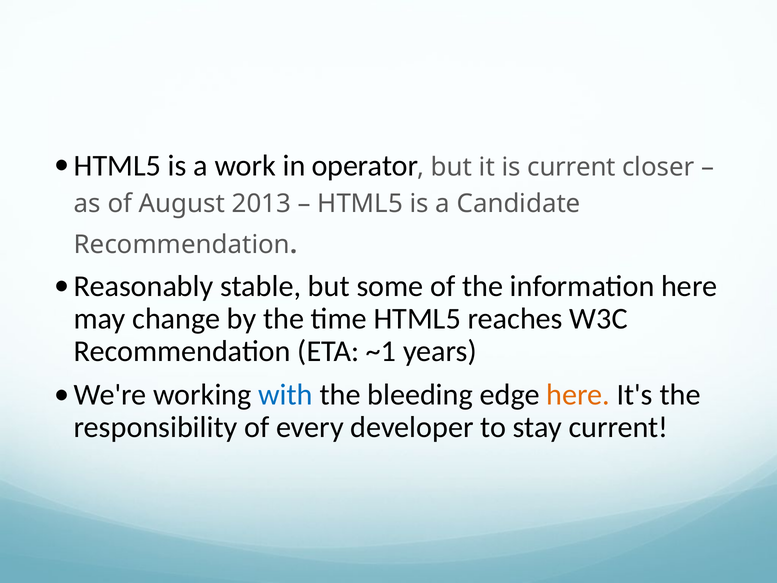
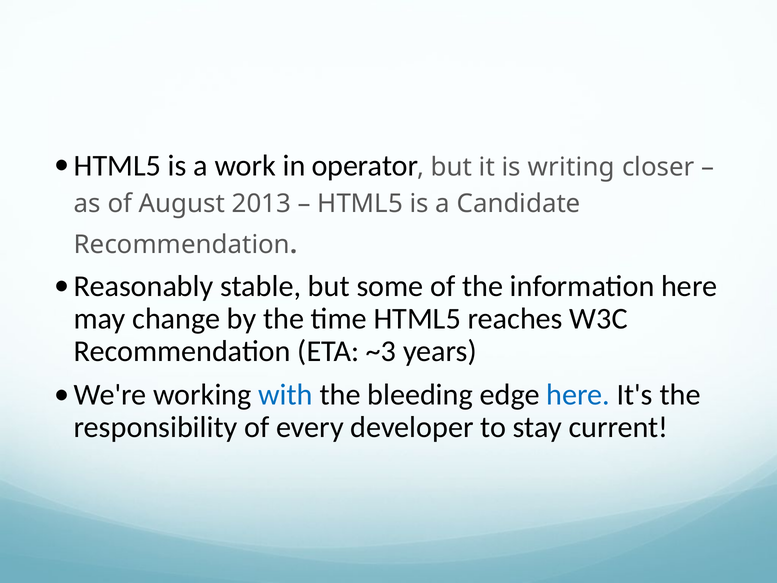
is current: current -> writing
~1: ~1 -> ~3
here at (578, 395) colour: orange -> blue
